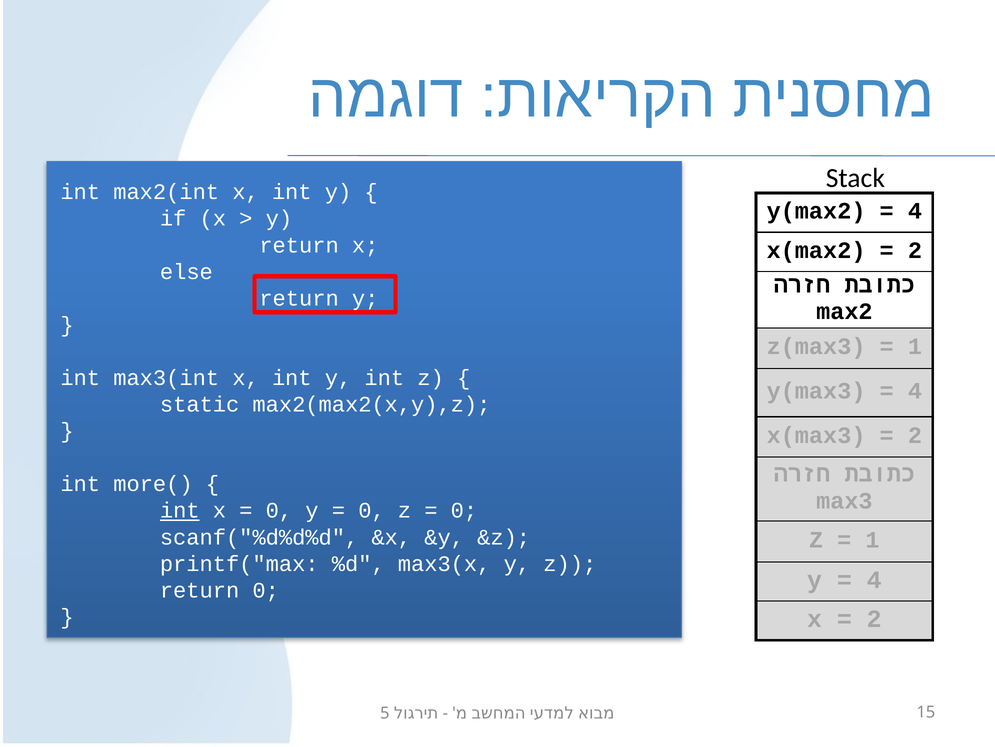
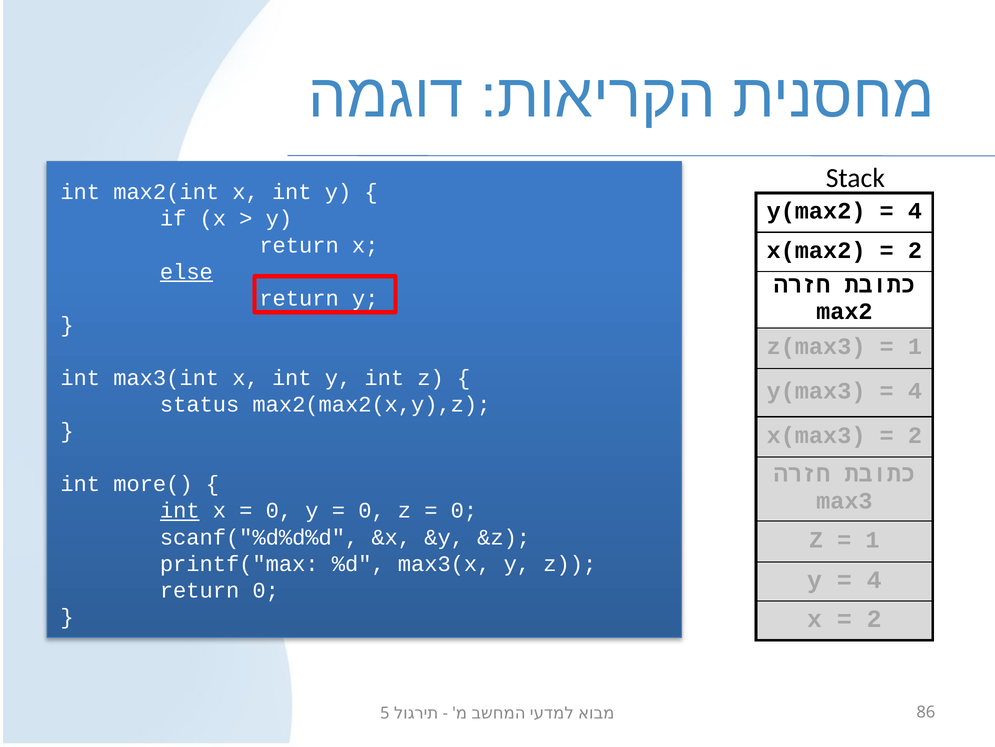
else underline: none -> present
static: static -> status
15: 15 -> 86
